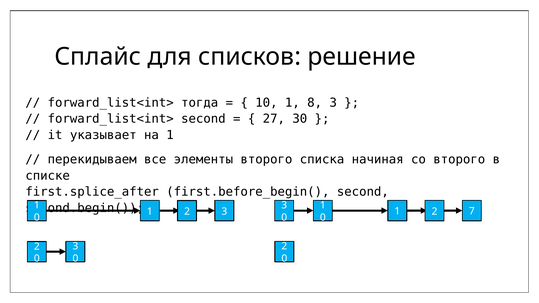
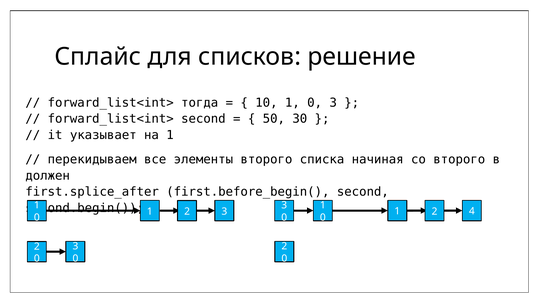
10 1 8: 8 -> 0
27: 27 -> 50
списке: списке -> должен
7: 7 -> 4
